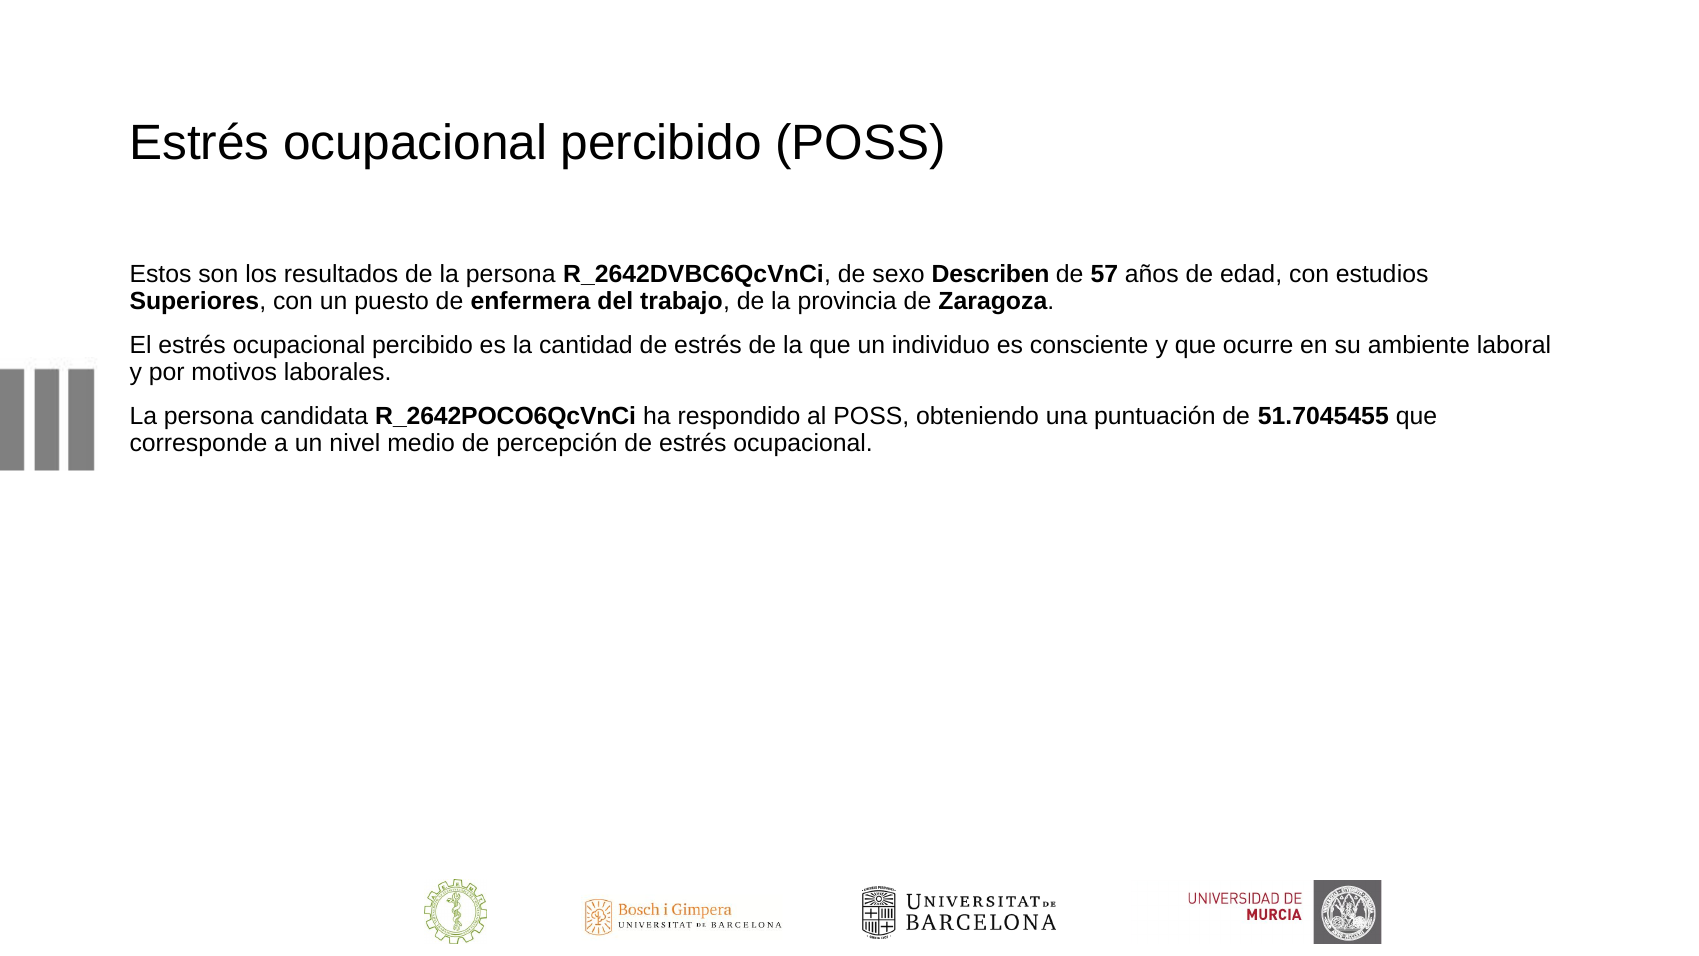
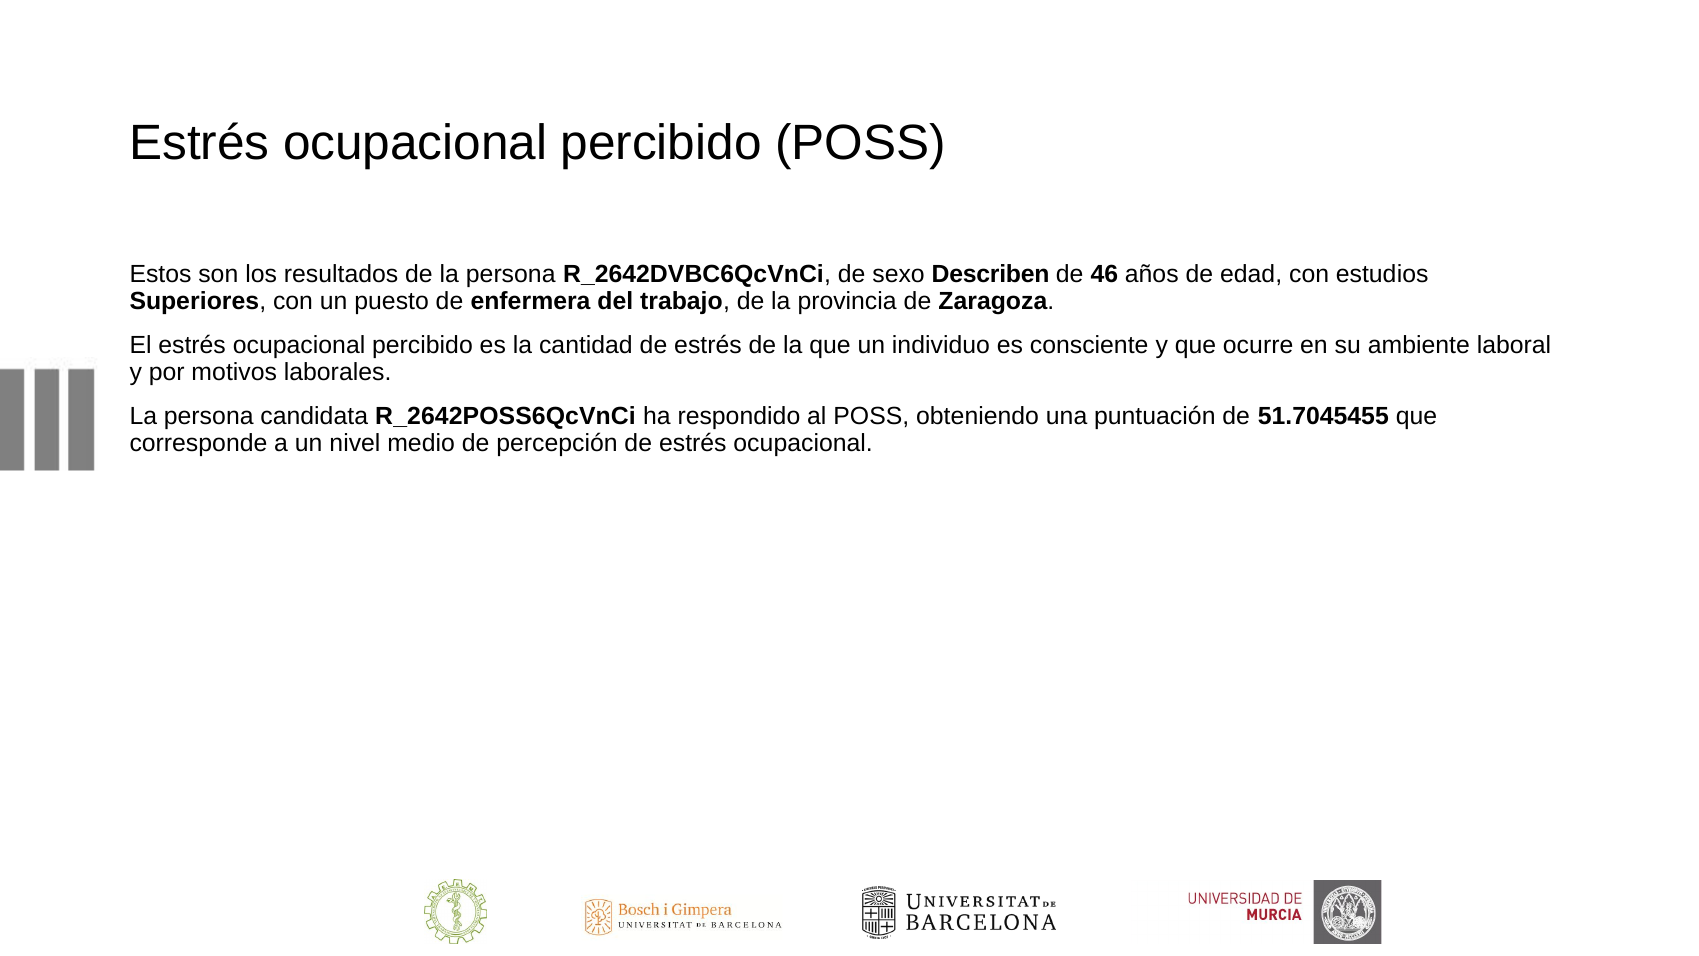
57: 57 -> 46
R_2642POCO6QcVnCi: R_2642POCO6QcVnCi -> R_2642POSS6QcVnCi
